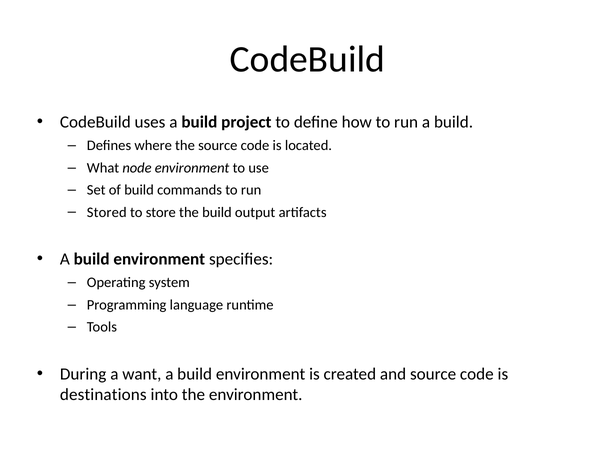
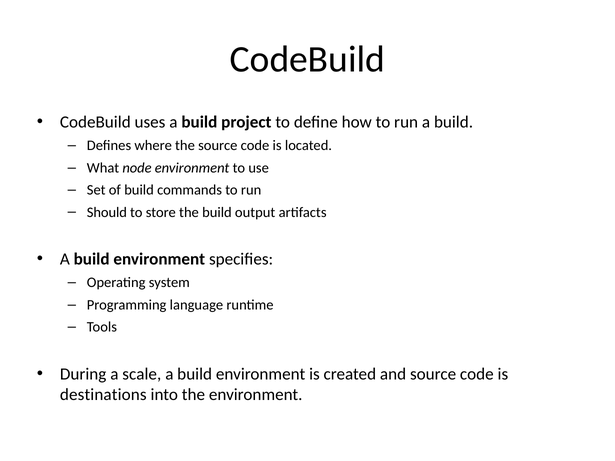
Stored: Stored -> Should
want: want -> scale
